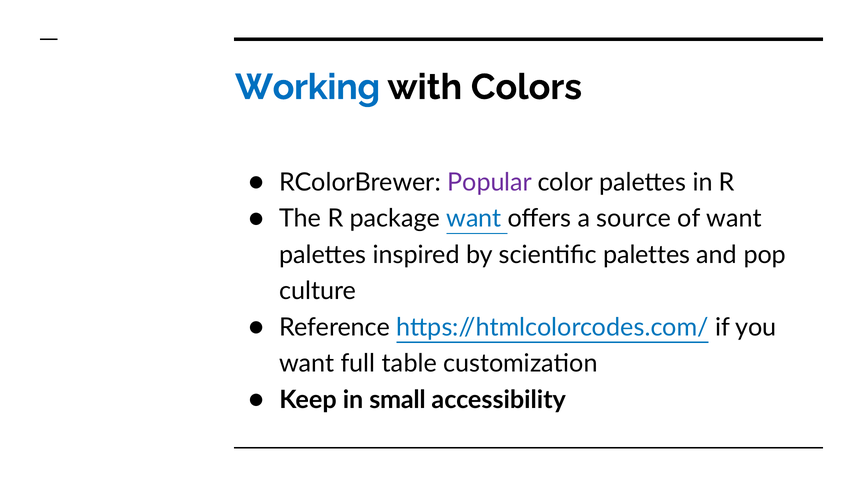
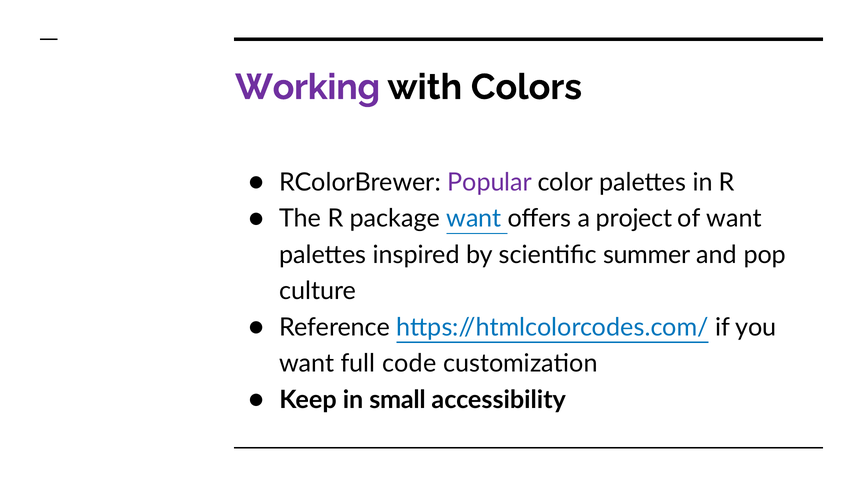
Working colour: blue -> purple
source: source -> project
scientific palettes: palettes -> summer
table: table -> code
